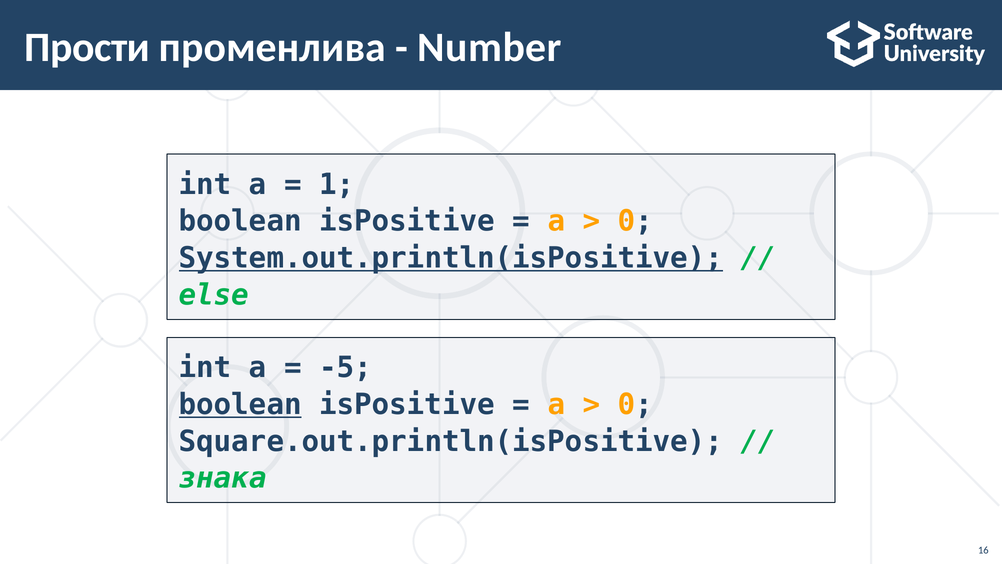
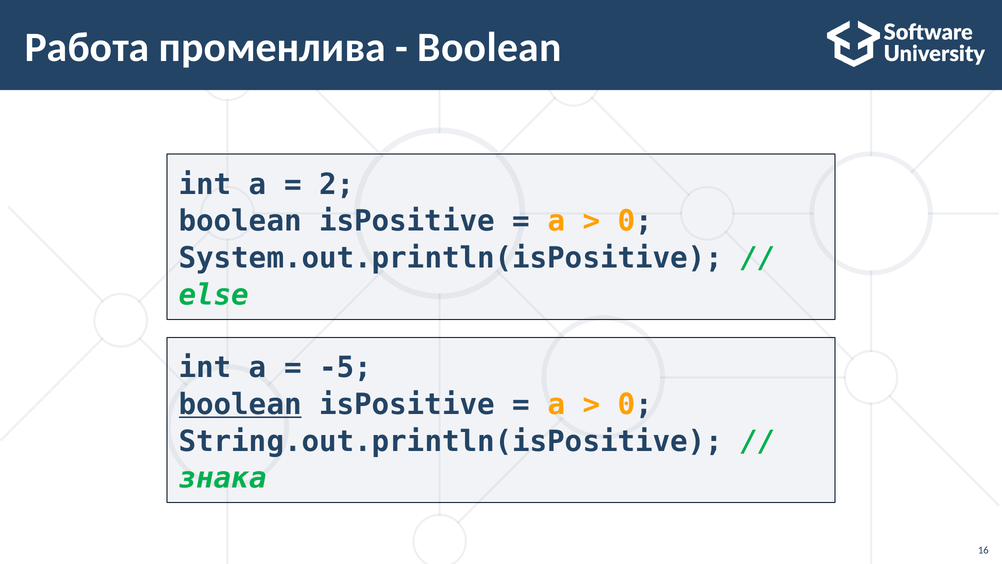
Прости: Прости -> Работа
Number at (489, 47): Number -> Boolean
1: 1 -> 2
System.out.println(isPositive underline: present -> none
Square.out.println(isPositive: Square.out.println(isPositive -> String.out.println(isPositive
